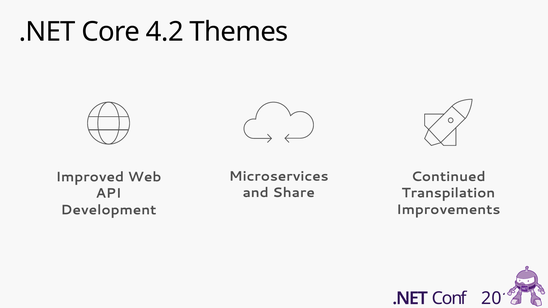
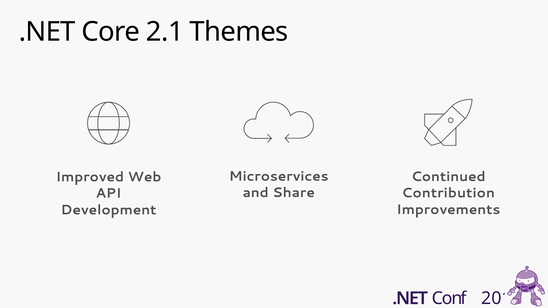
4.2: 4.2 -> 2.1
Transpilation: Transpilation -> Contribution
